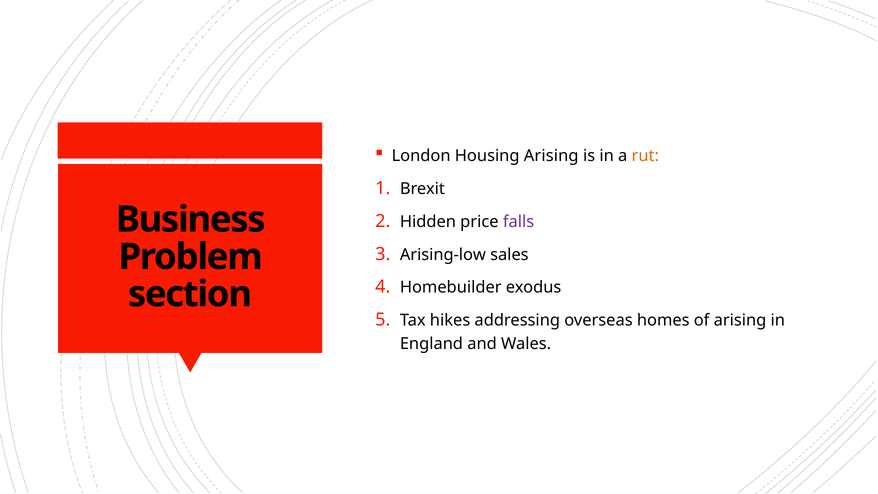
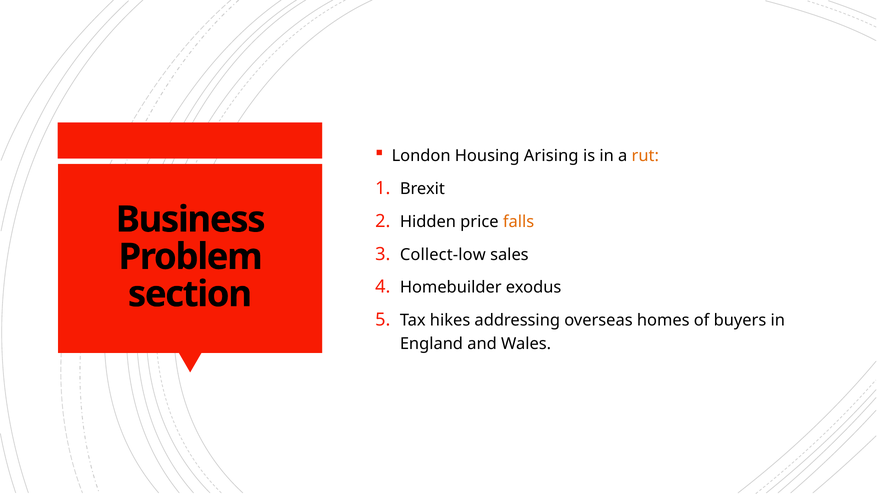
falls colour: purple -> orange
Arising-low: Arising-low -> Collect-low
of arising: arising -> buyers
